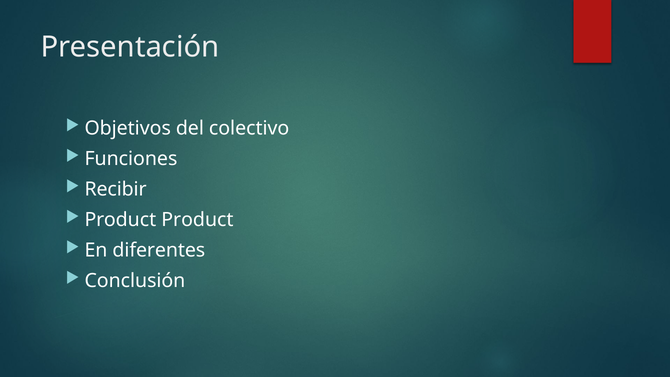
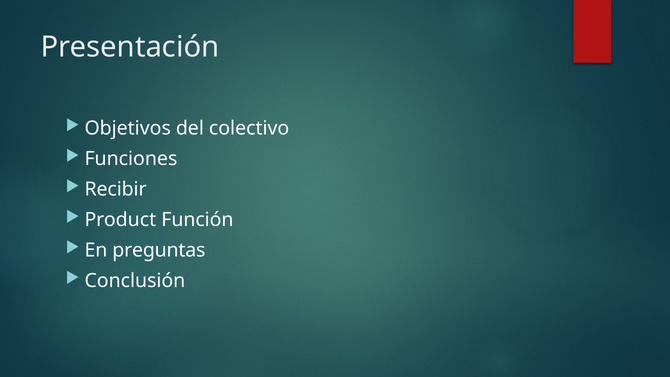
Product Product: Product -> Función
diferentes: diferentes -> preguntas
